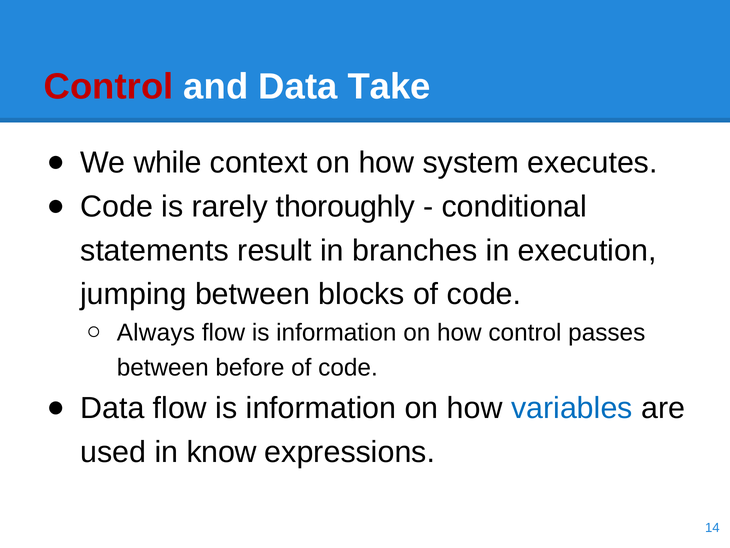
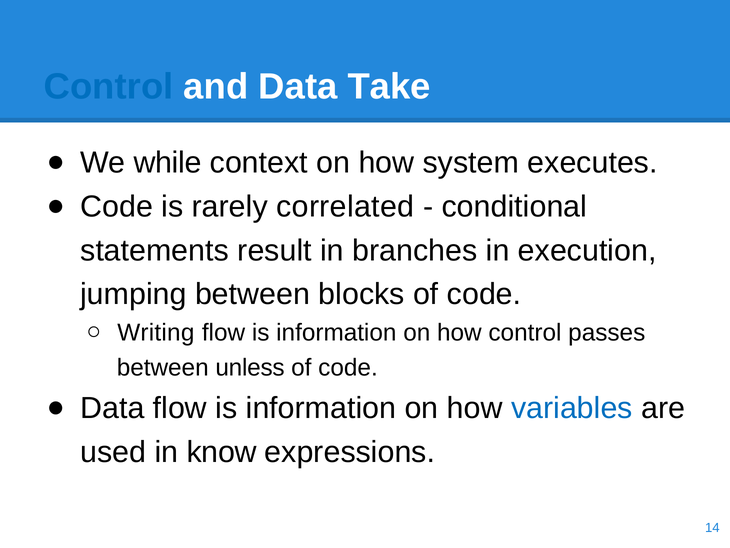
Control at (109, 87) colour: red -> blue
thoroughly: thoroughly -> correlated
Always: Always -> Writing
before: before -> unless
